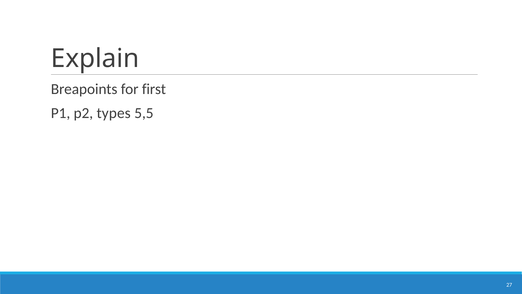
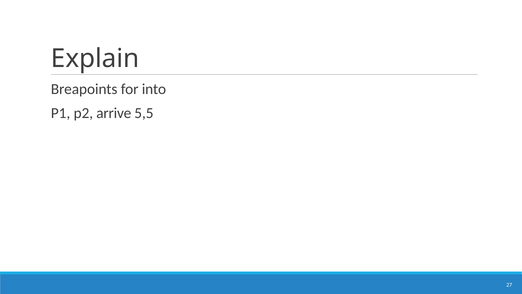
first: first -> into
types: types -> arrive
